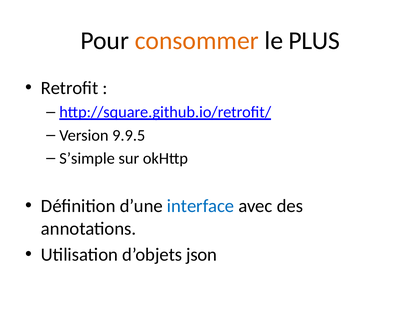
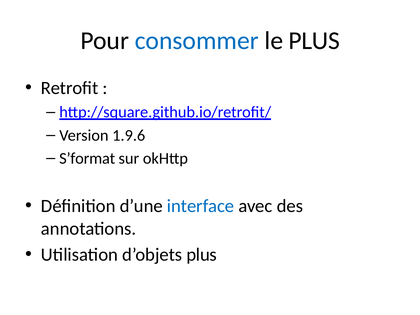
consommer colour: orange -> blue
9.9.5: 9.9.5 -> 1.9.6
S’simple: S’simple -> S’format
d’objets json: json -> plus
